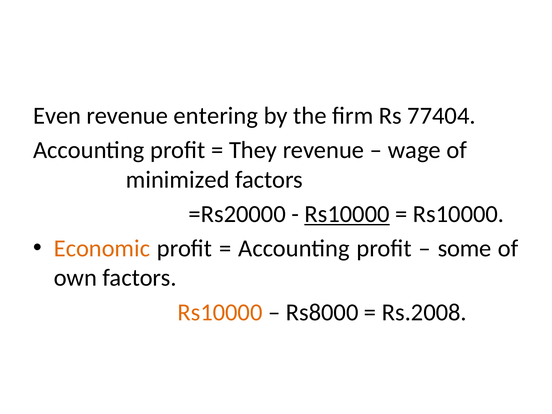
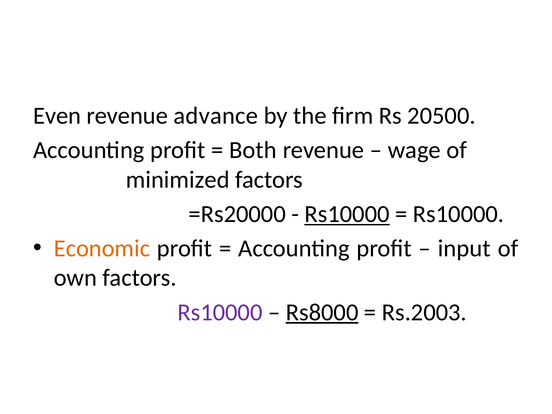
entering: entering -> advance
77404: 77404 -> 20500
They: They -> Both
some: some -> input
Rs10000 at (220, 312) colour: orange -> purple
Rs8000 underline: none -> present
Rs.2008: Rs.2008 -> Rs.2003
